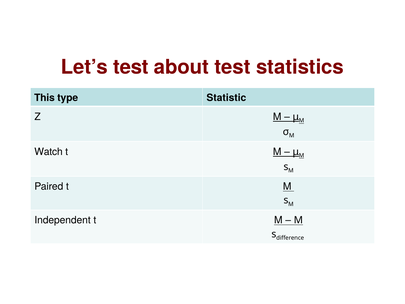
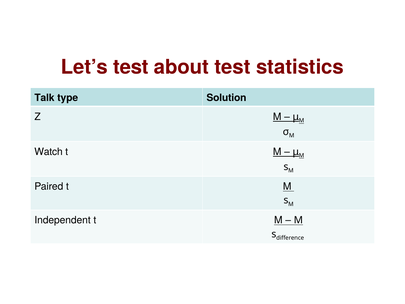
This: This -> Talk
Statistic: Statistic -> Solution
